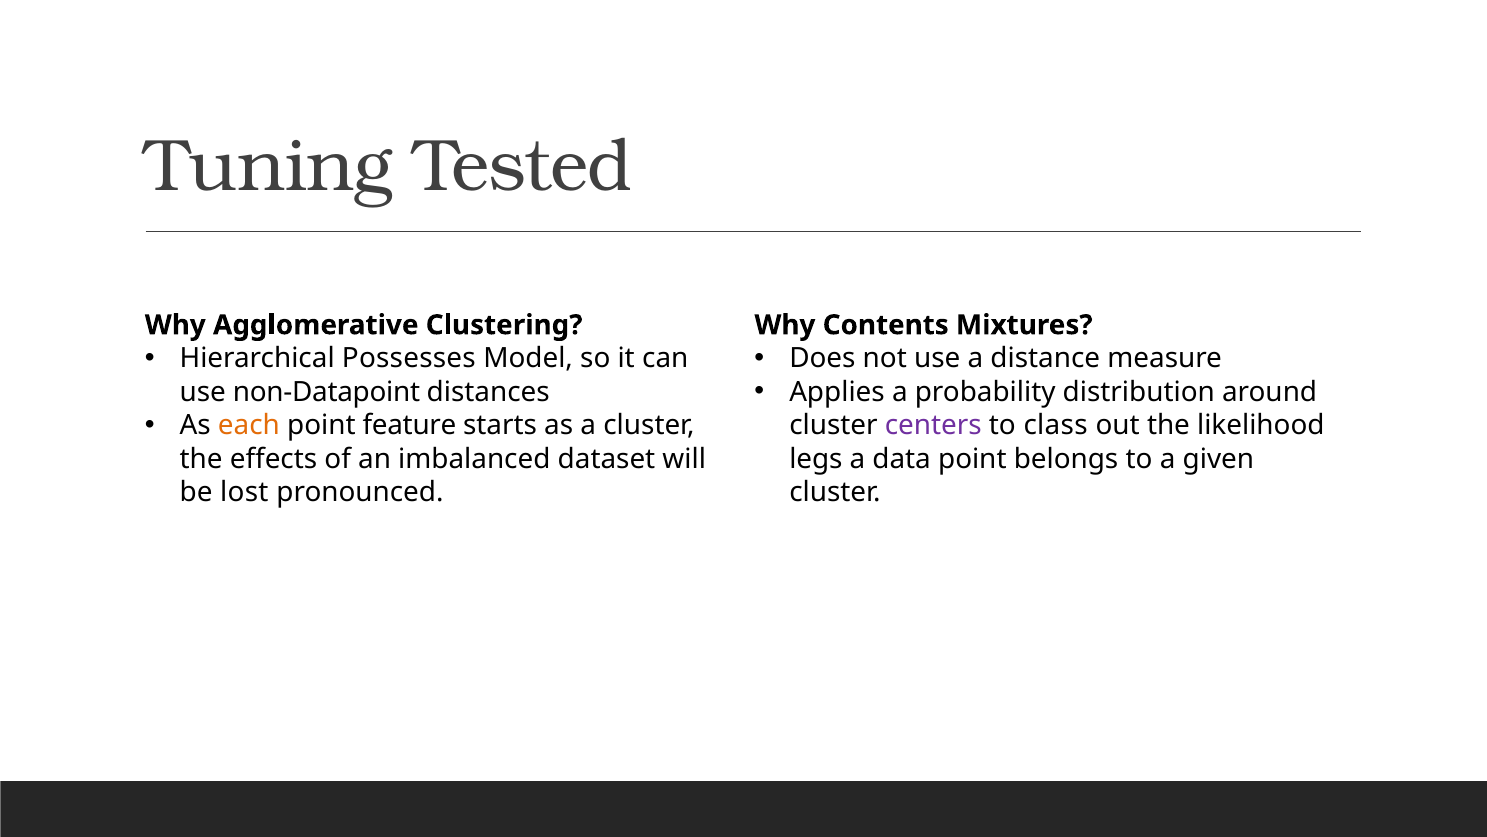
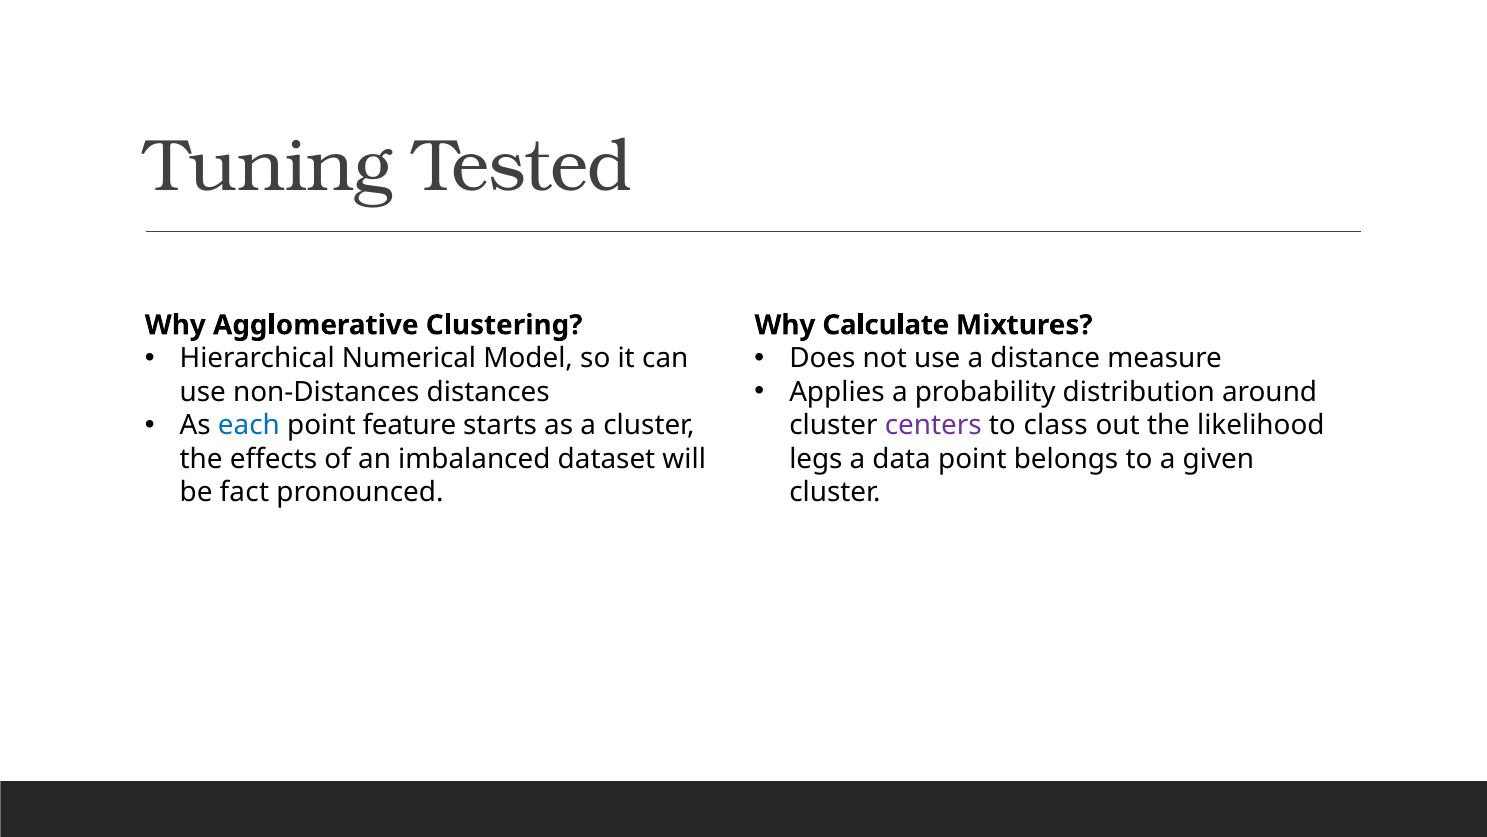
Contents: Contents -> Calculate
Possesses: Possesses -> Numerical
non-Datapoint: non-Datapoint -> non-Distances
each colour: orange -> blue
lost: lost -> fact
